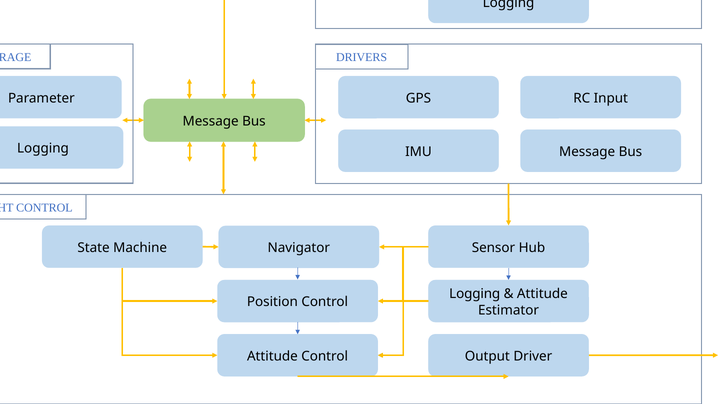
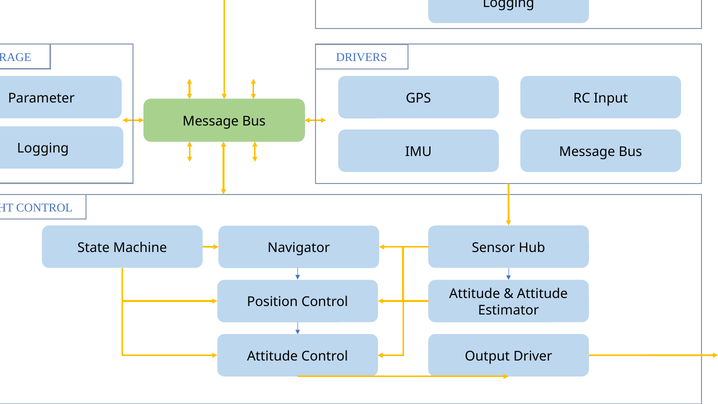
Logging at (475, 294): Logging -> Attitude
